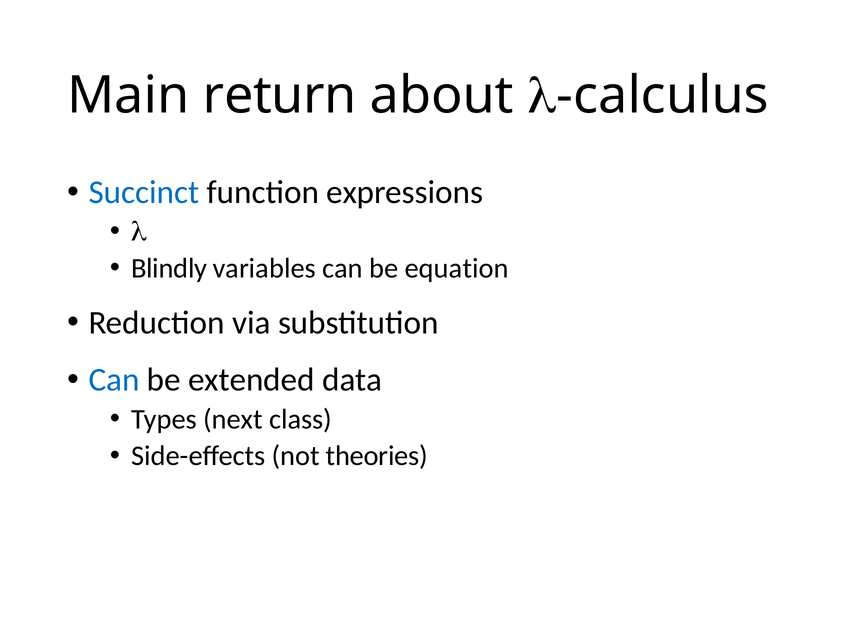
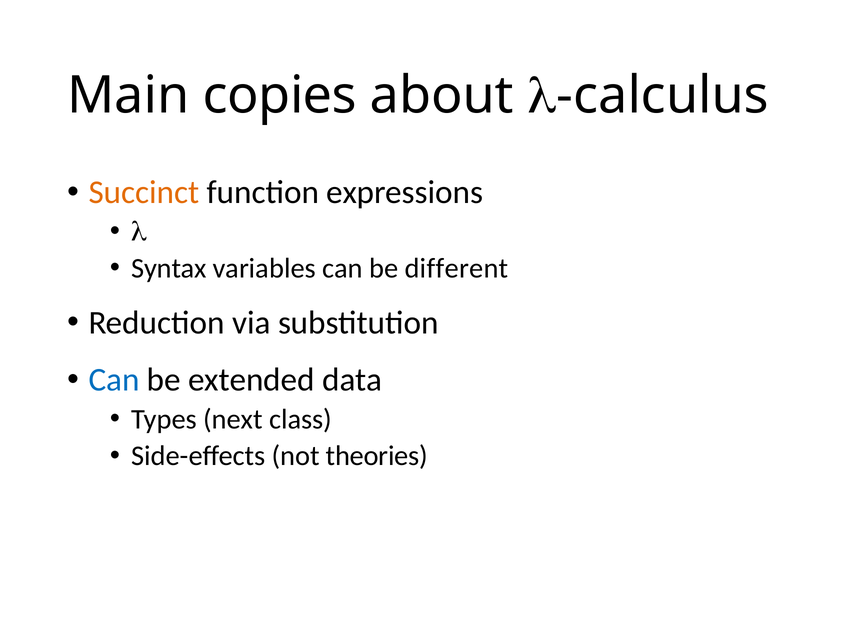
return: return -> copies
Succinct colour: blue -> orange
Blindly: Blindly -> Syntax
equation: equation -> different
